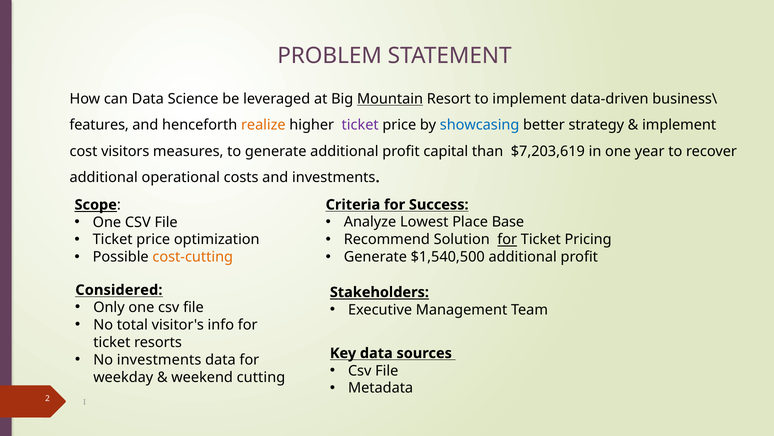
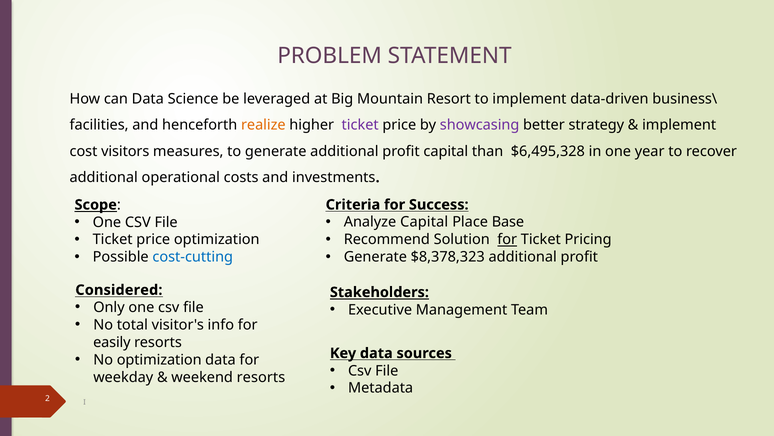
Mountain underline: present -> none
features: features -> facilities
showcasing colour: blue -> purple
$7,203,619: $7,203,619 -> $6,495,328
Analyze Lowest: Lowest -> Capital
$1,540,500: $1,540,500 -> $8,378,323
cost-cutting colour: orange -> blue
ticket at (112, 342): ticket -> easily
No investments: investments -> optimization
weekend cutting: cutting -> resorts
